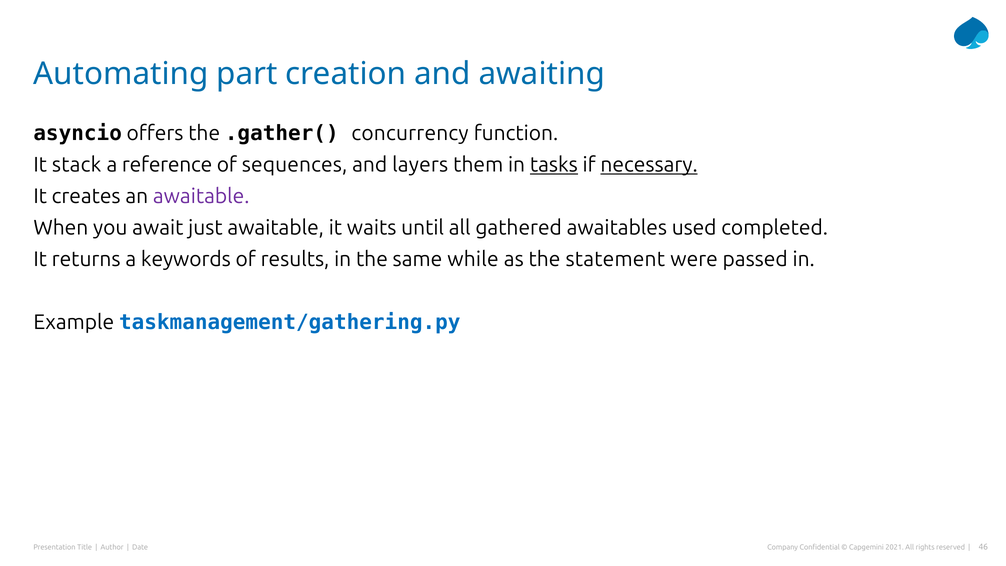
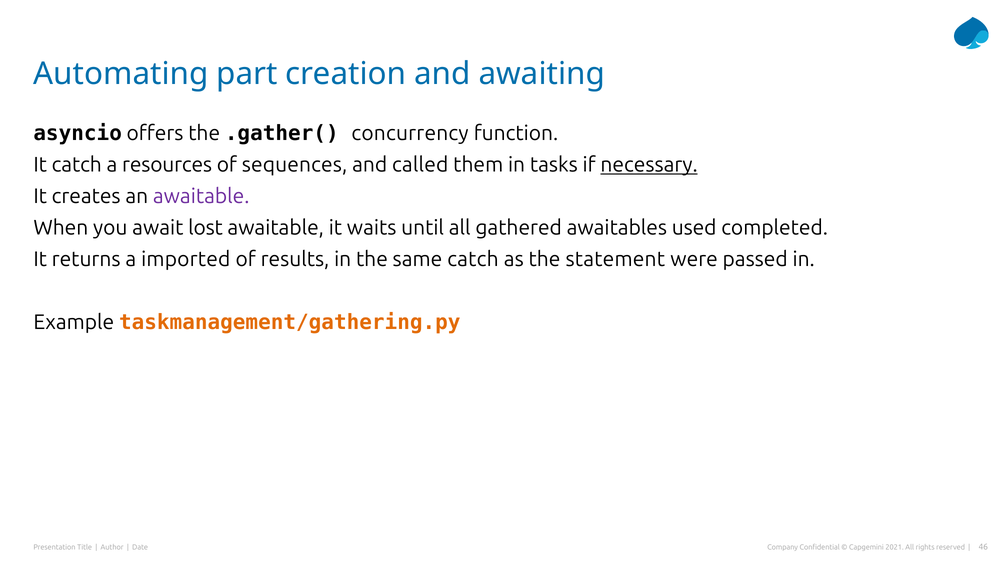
It stack: stack -> catch
reference: reference -> resources
layers: layers -> called
tasks underline: present -> none
just: just -> lost
keywords: keywords -> imported
same while: while -> catch
taskmanagement/gathering.py colour: blue -> orange
